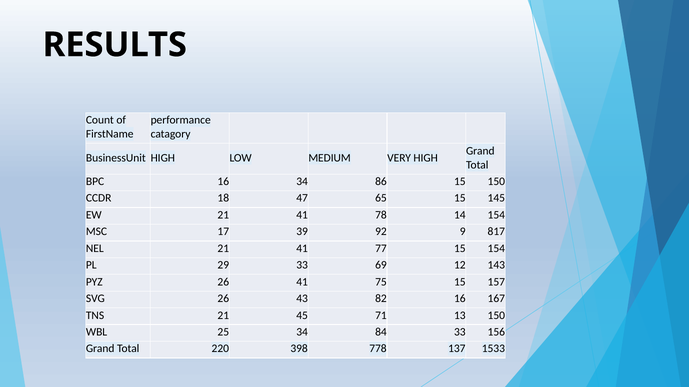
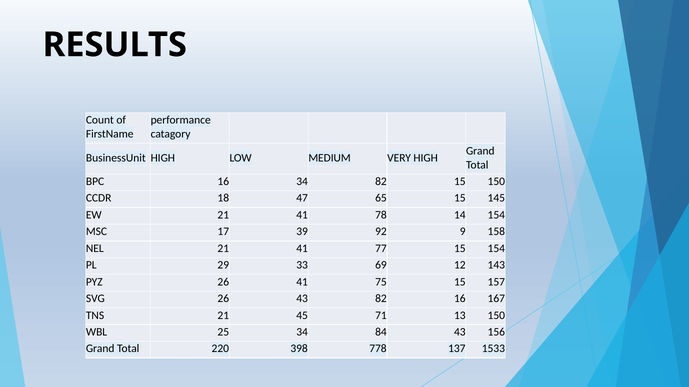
34 86: 86 -> 82
817: 817 -> 158
84 33: 33 -> 43
